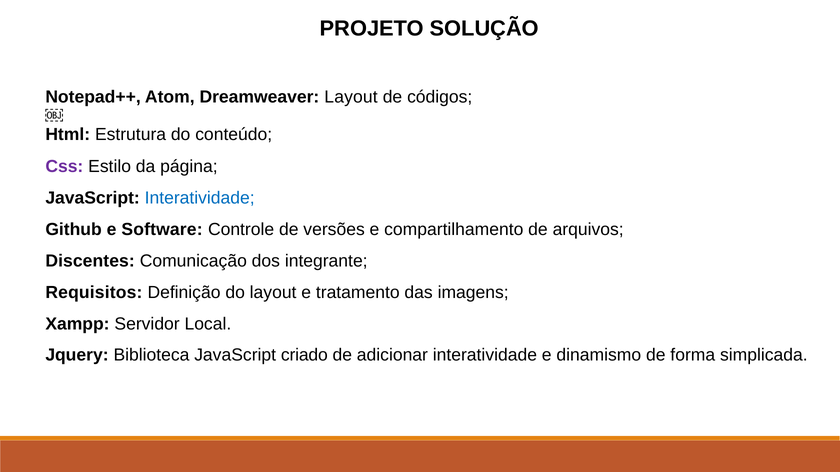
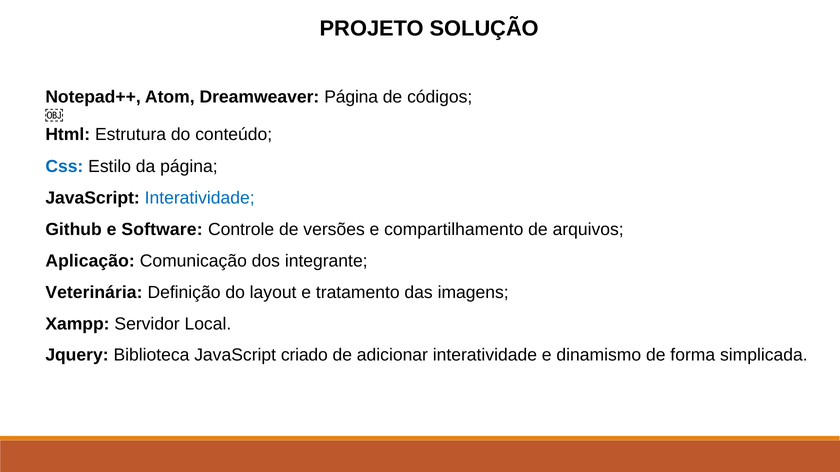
Dreamweaver Layout: Layout -> Página
Css colour: purple -> blue
Discentes: Discentes -> Aplicação
Requisitos: Requisitos -> Veterinária
